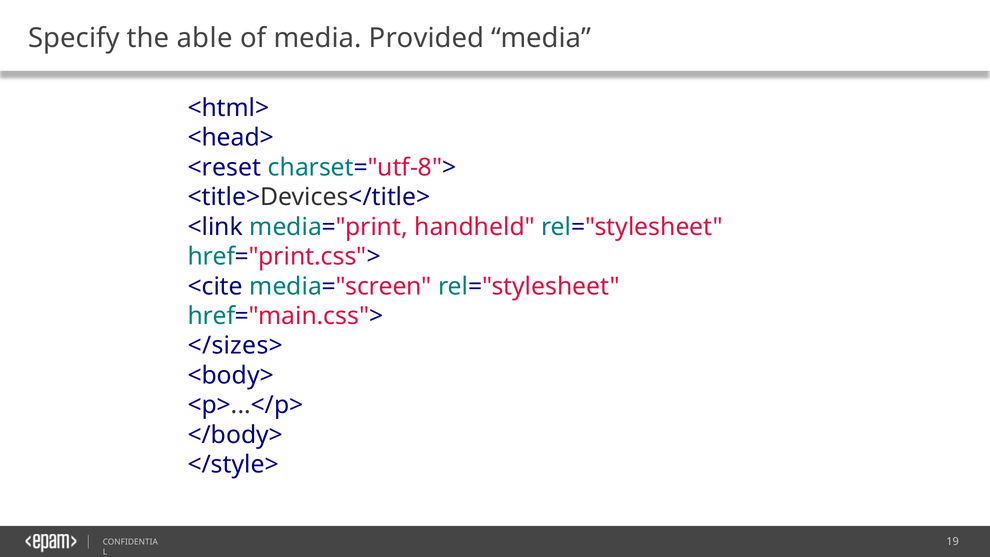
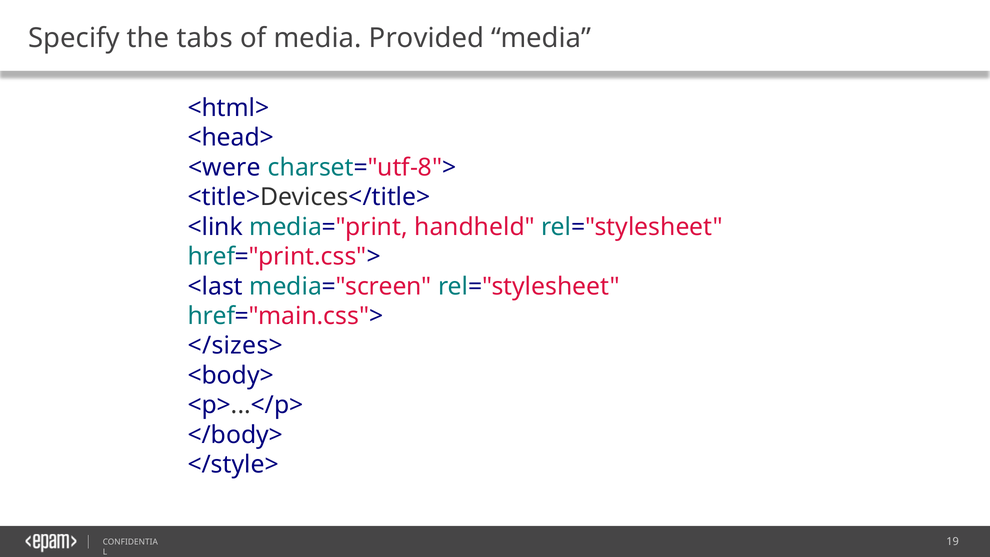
able: able -> tabs
<reset: <reset -> <were
<cite: <cite -> <last
